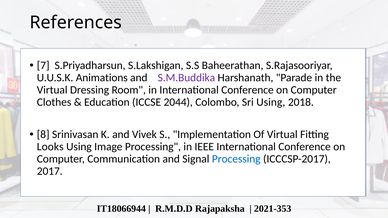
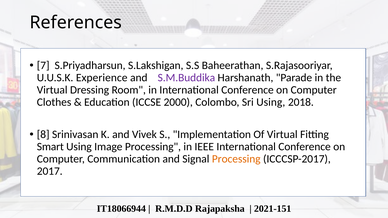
Animations: Animations -> Experience
2044: 2044 -> 2000
Looks: Looks -> Smart
Processing at (236, 159) colour: blue -> orange
2021-353: 2021-353 -> 2021-151
